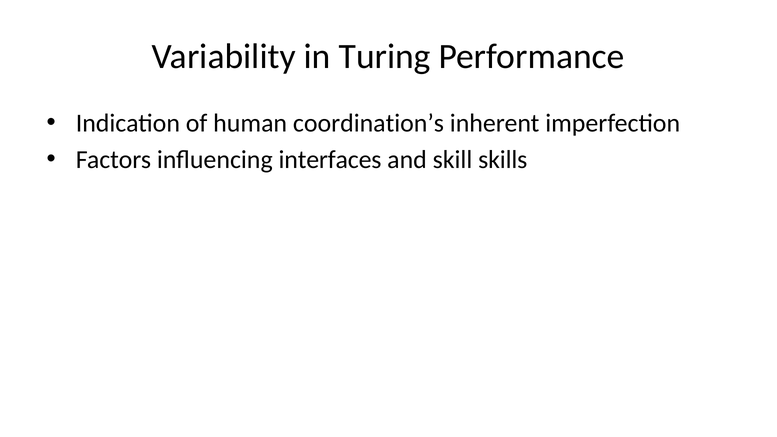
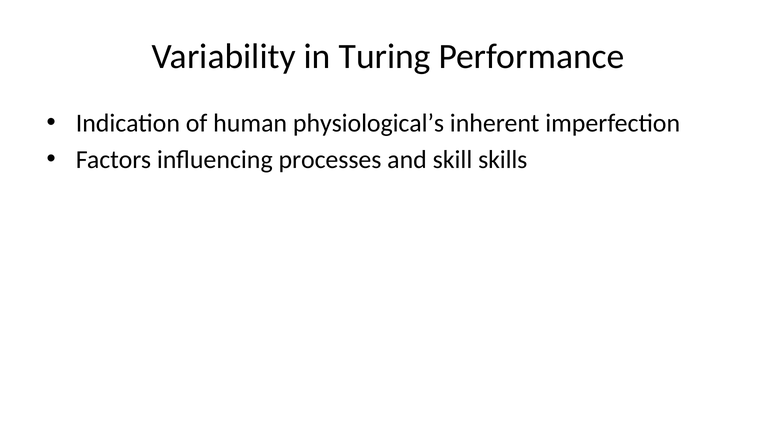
coordination’s: coordination’s -> physiological’s
interfaces: interfaces -> processes
